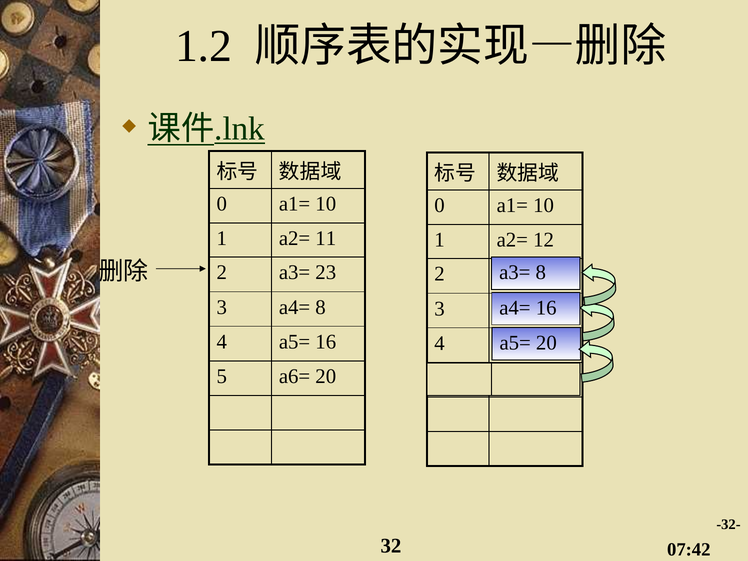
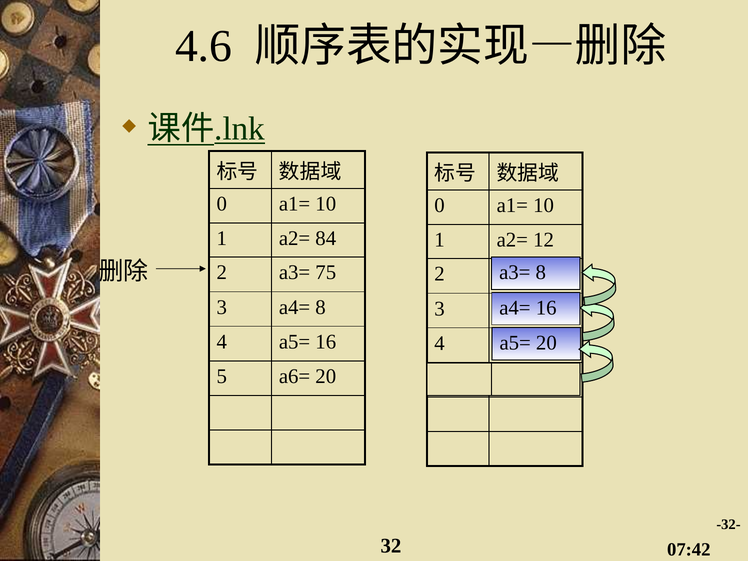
1.2: 1.2 -> 4.6
11: 11 -> 84
23: 23 -> 75
